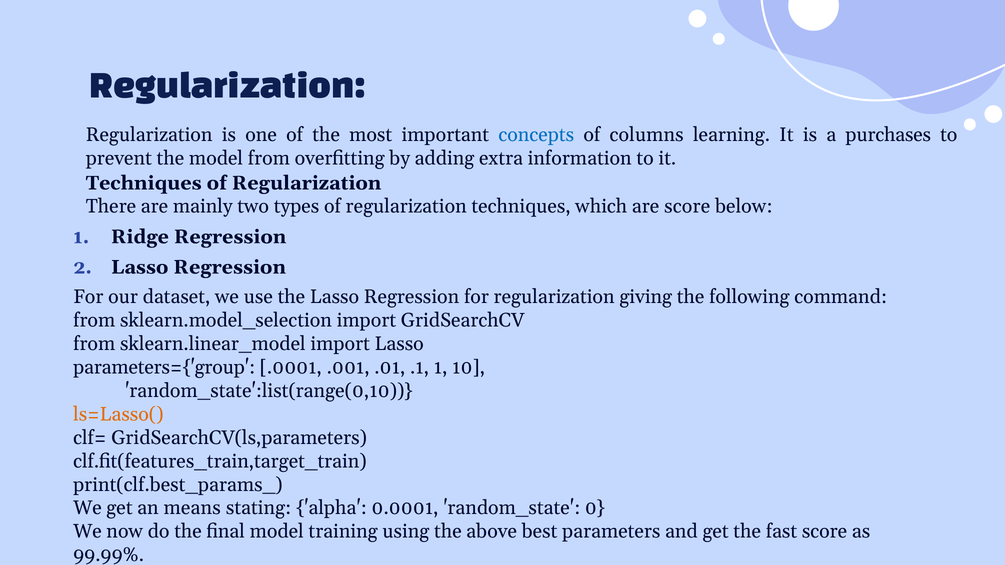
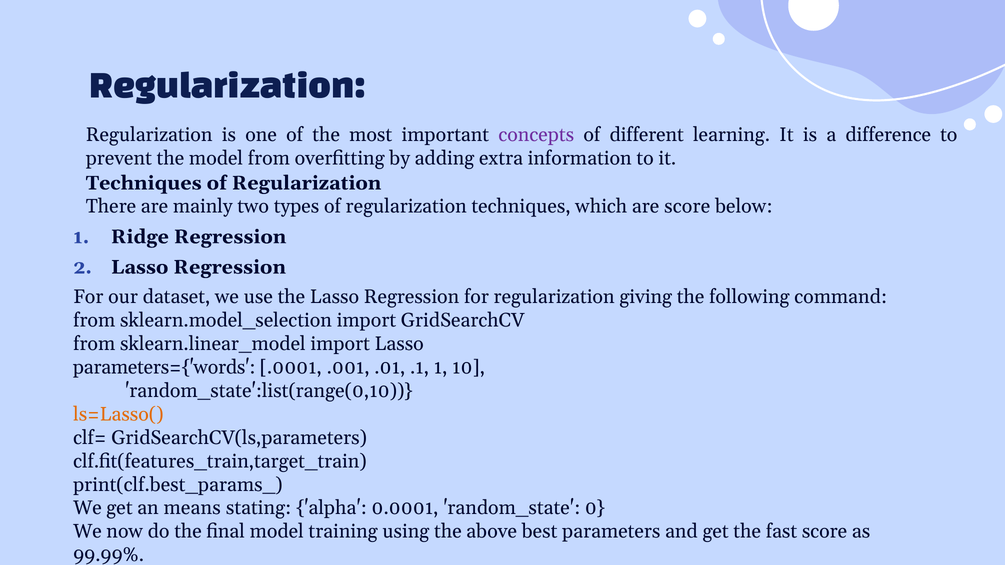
concepts colour: blue -> purple
columns: columns -> different
purchases: purchases -> difference
parameters={'group: parameters={'group -> parameters={'words
